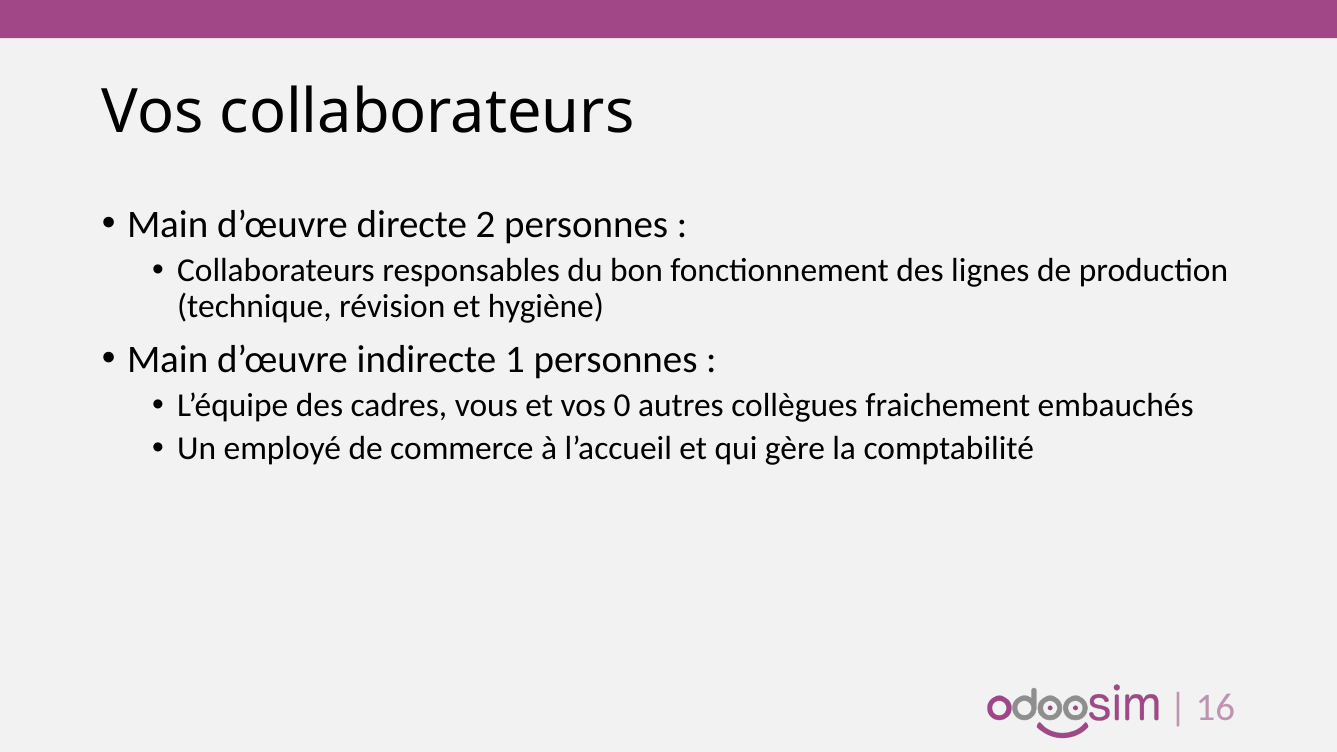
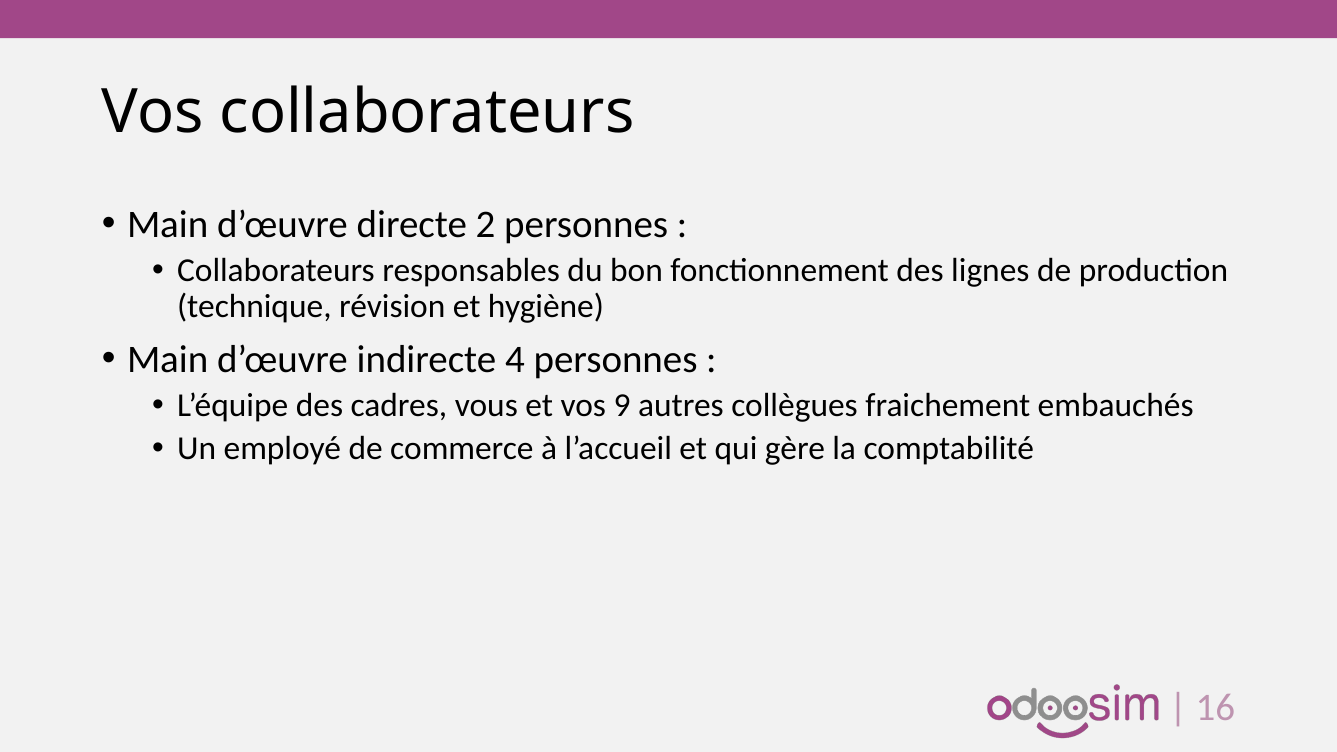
1: 1 -> 4
0: 0 -> 9
